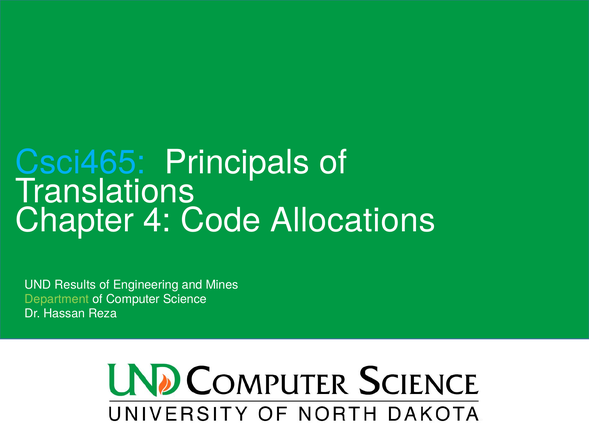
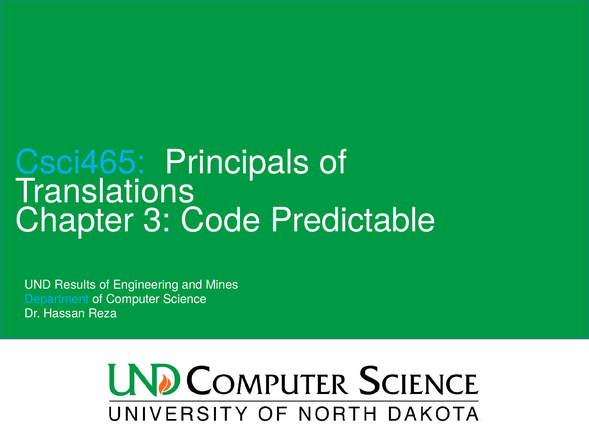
4: 4 -> 3
Allocations: Allocations -> Predictable
Department colour: light green -> light blue
